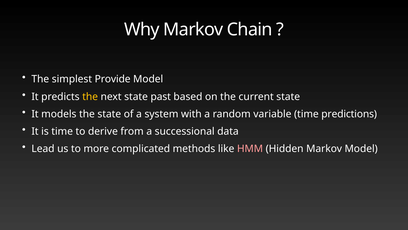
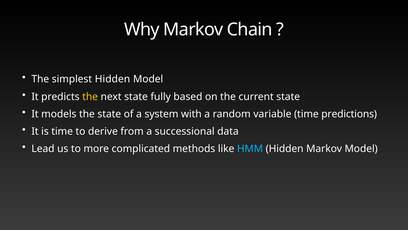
simplest Provide: Provide -> Hidden
past: past -> fully
HMM colour: pink -> light blue
